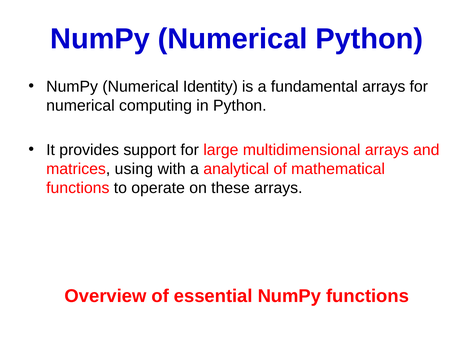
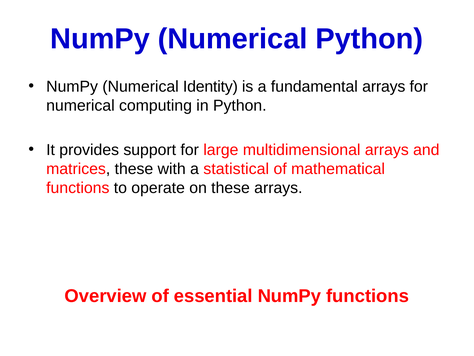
matrices using: using -> these
analytical: analytical -> statistical
